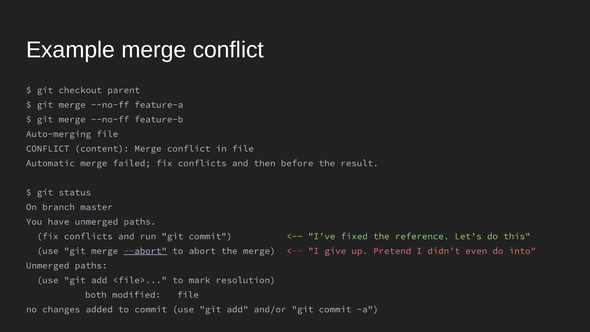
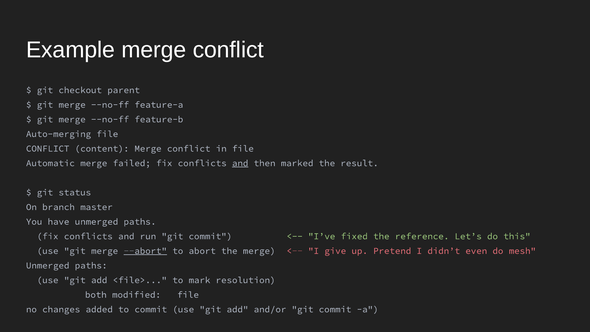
and at (240, 163) underline: none -> present
before: before -> marked
into: into -> mesh
